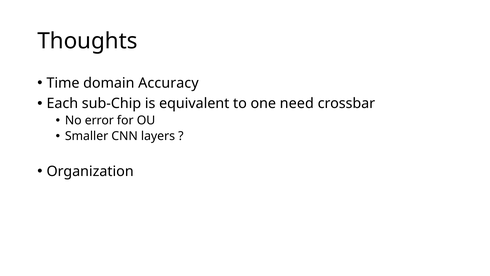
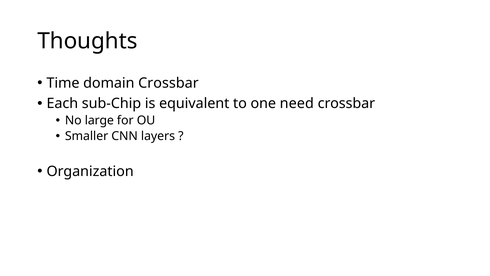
domain Accuracy: Accuracy -> Crossbar
error: error -> large
